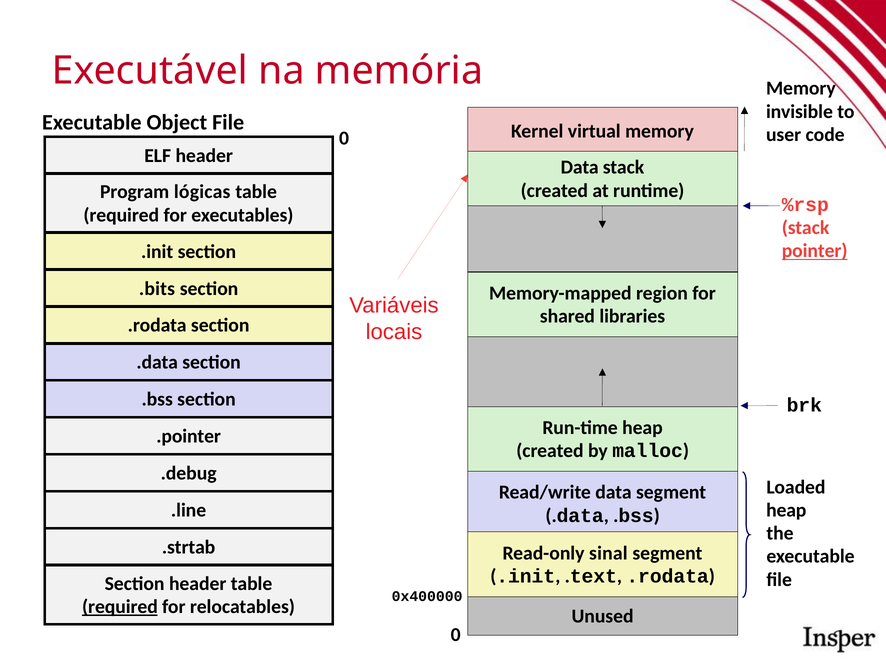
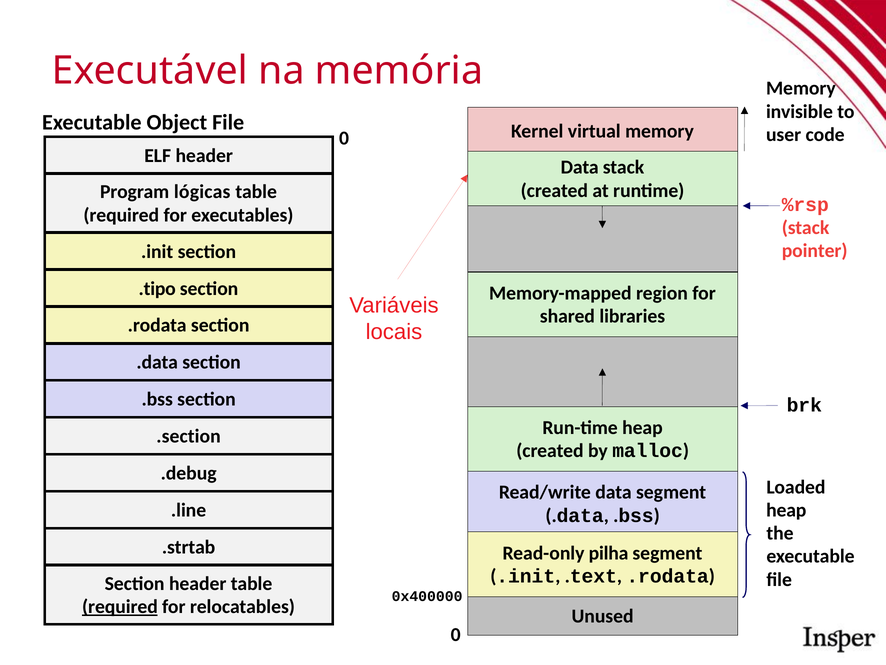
pointer underline: present -> none
.bits: .bits -> .tipo
.pointer: .pointer -> .section
sinal: sinal -> pilha
